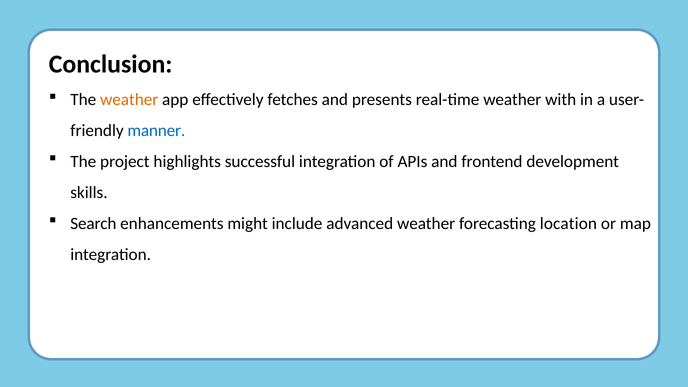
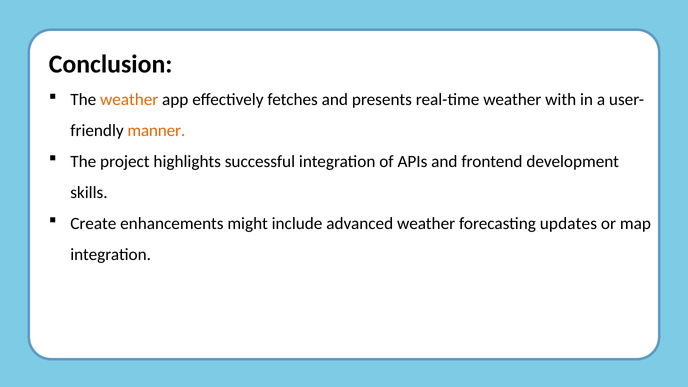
manner colour: blue -> orange
Search: Search -> Create
location: location -> updates
